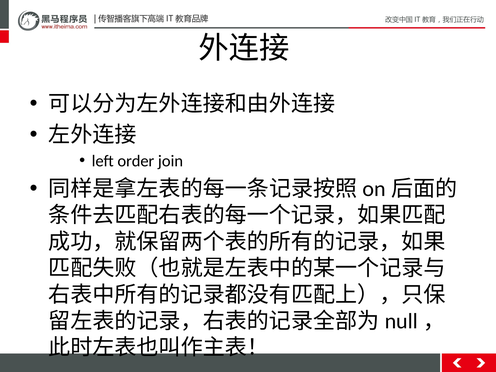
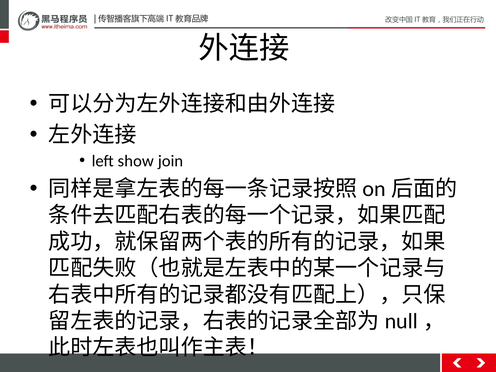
order: order -> show
